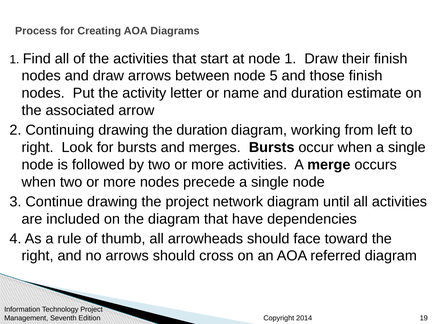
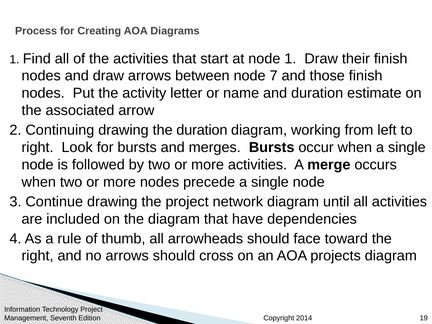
5: 5 -> 7
referred: referred -> projects
